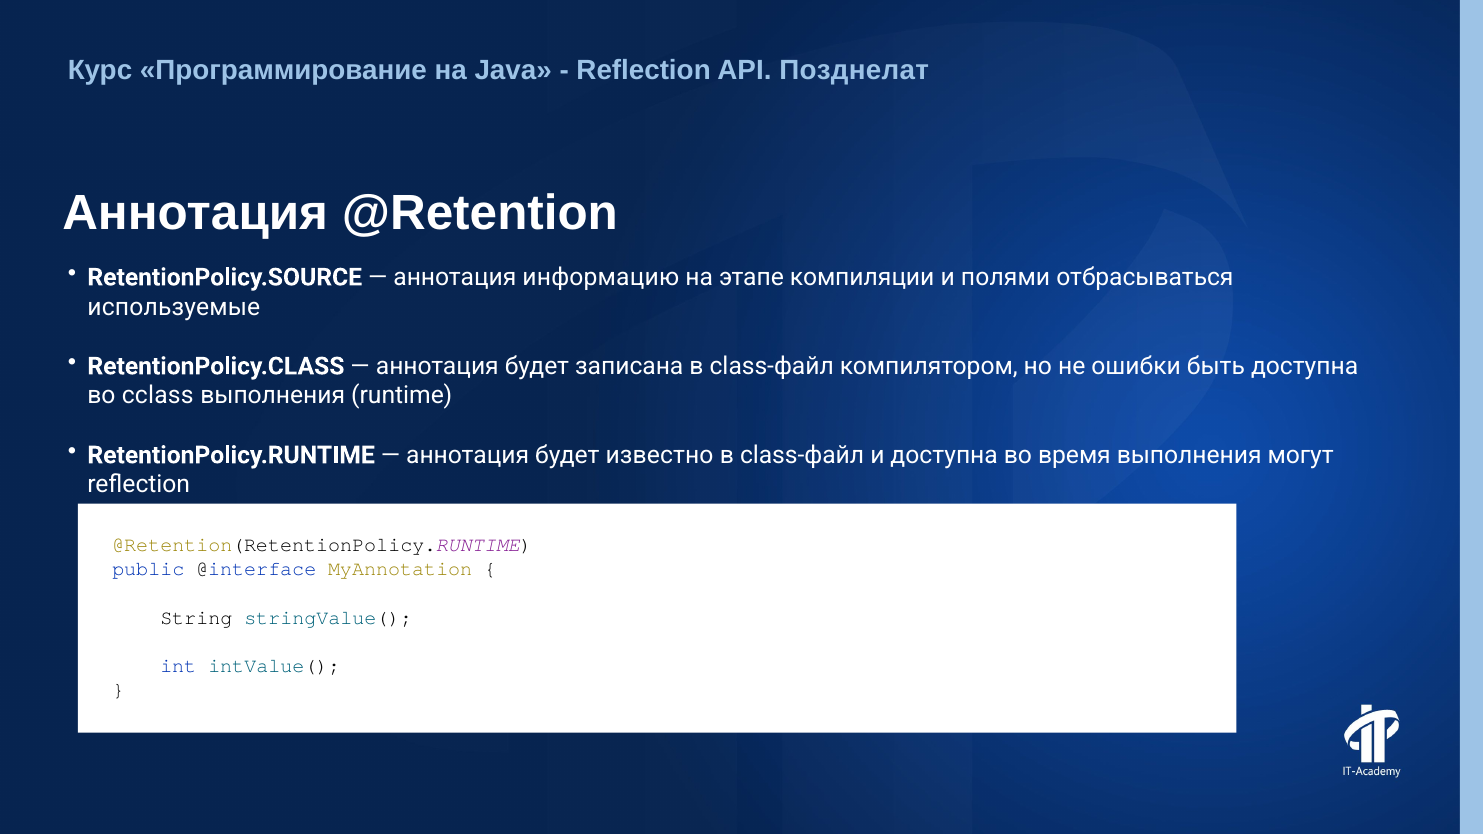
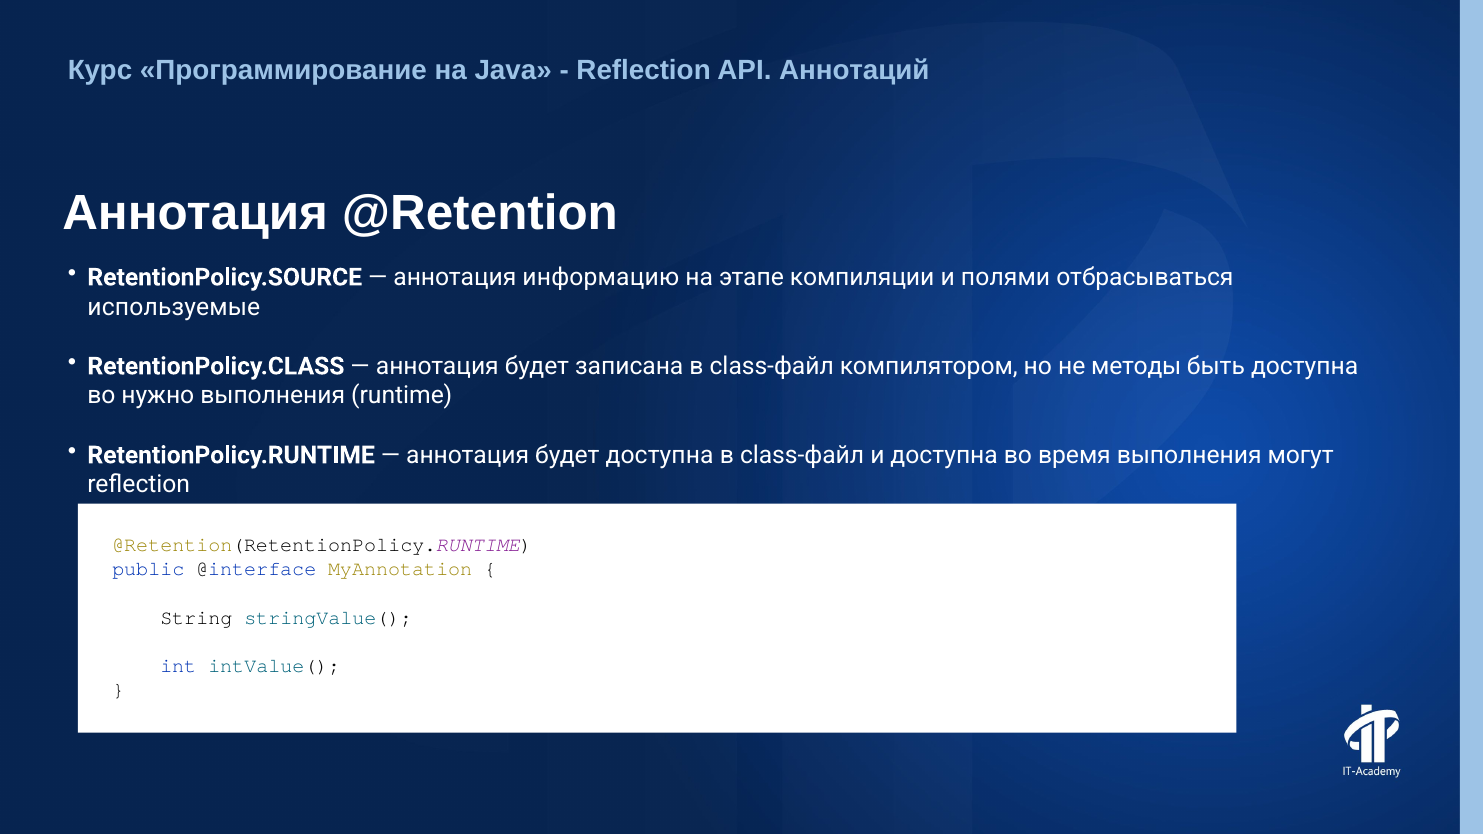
Позднелат: Позднелат -> Аннотаций
ошибки: ошибки -> методы
cclass: cclass -> нужно
будет известно: известно -> доступна
